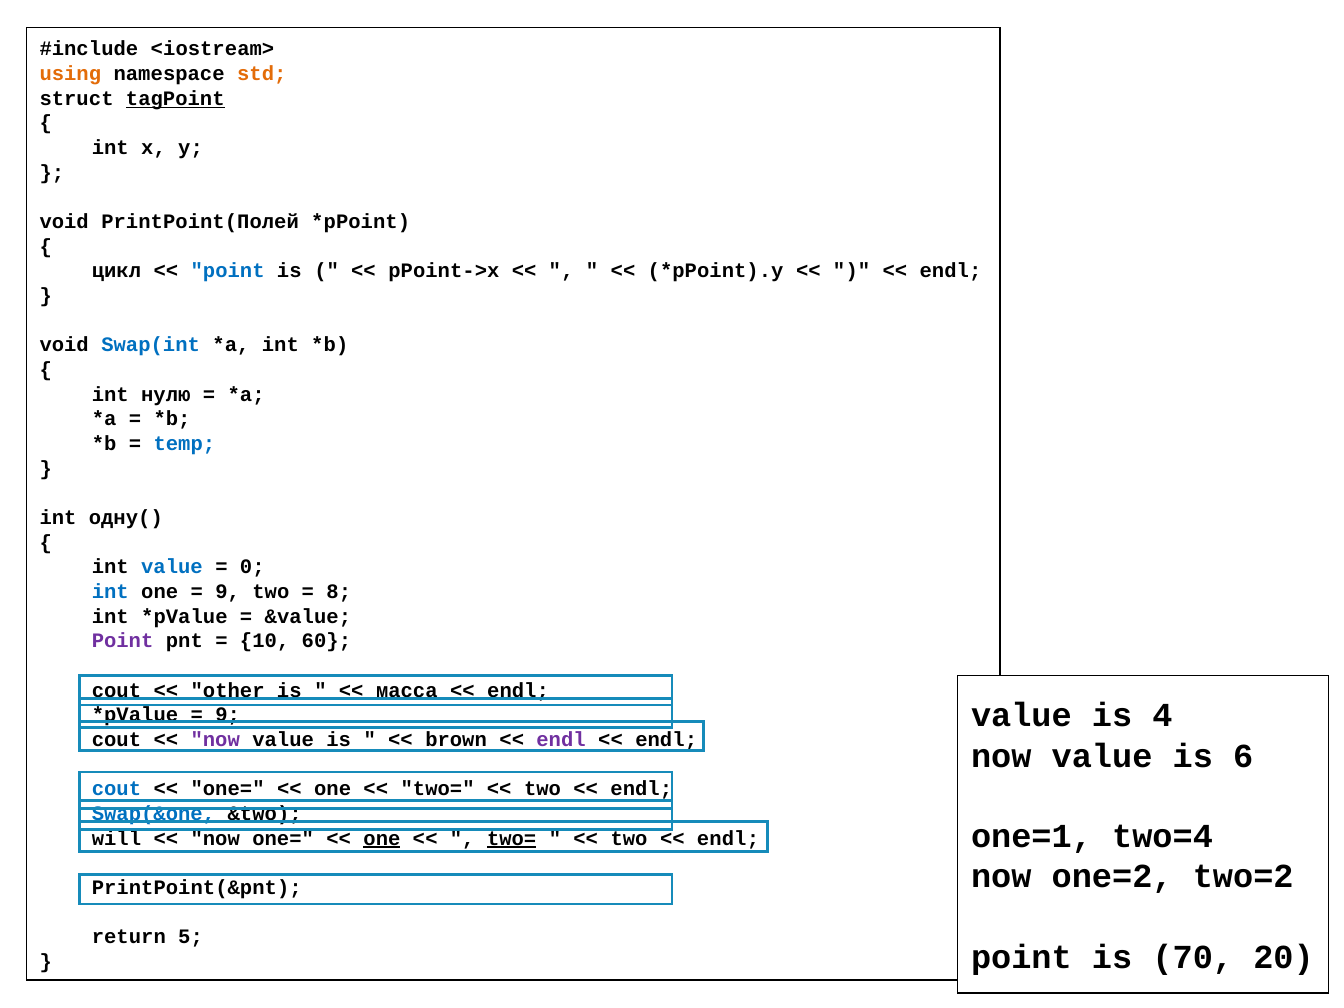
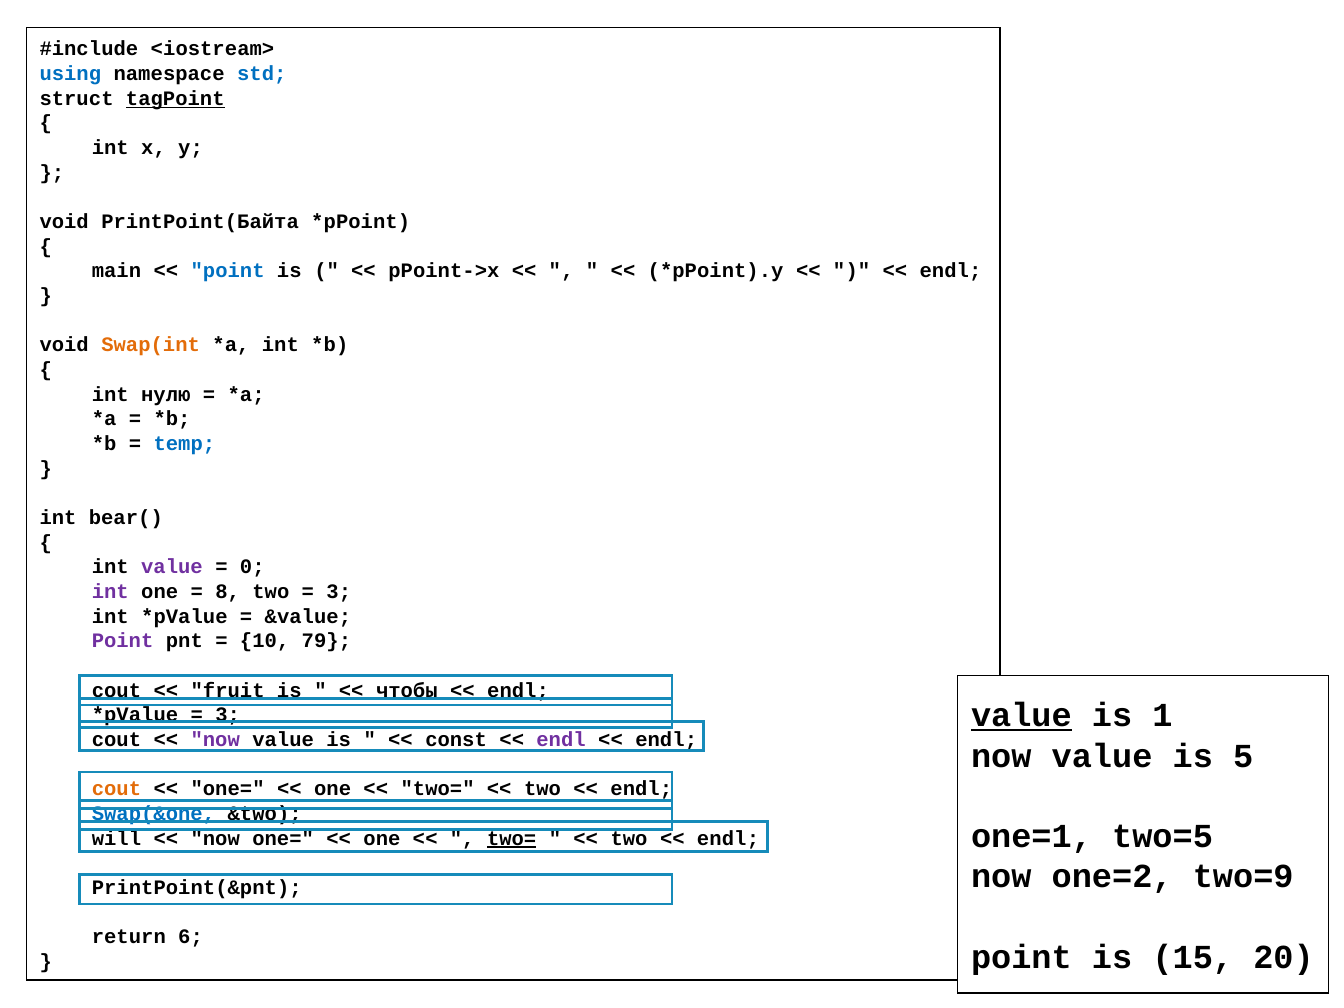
using colour: orange -> blue
std colour: orange -> blue
PrintPoint(Полей: PrintPoint(Полей -> PrintPoint(Байта
цикл: цикл -> main
Swap(int colour: blue -> orange
одну(: одну( -> bear(
value at (172, 567) colour: blue -> purple
int at (110, 592) colour: blue -> purple
9 at (228, 592): 9 -> 8
8 at (339, 592): 8 -> 3
60: 60 -> 79
other: other -> fruit
масса: масса -> чтобы
value at (1021, 716) underline: none -> present
4: 4 -> 1
9 at (228, 715): 9 -> 3
brown: brown -> const
6: 6 -> 5
cout at (116, 789) colour: blue -> orange
two=4: two=4 -> two=5
one at (382, 838) underline: present -> none
two=2: two=2 -> two=9
5: 5 -> 6
70: 70 -> 15
